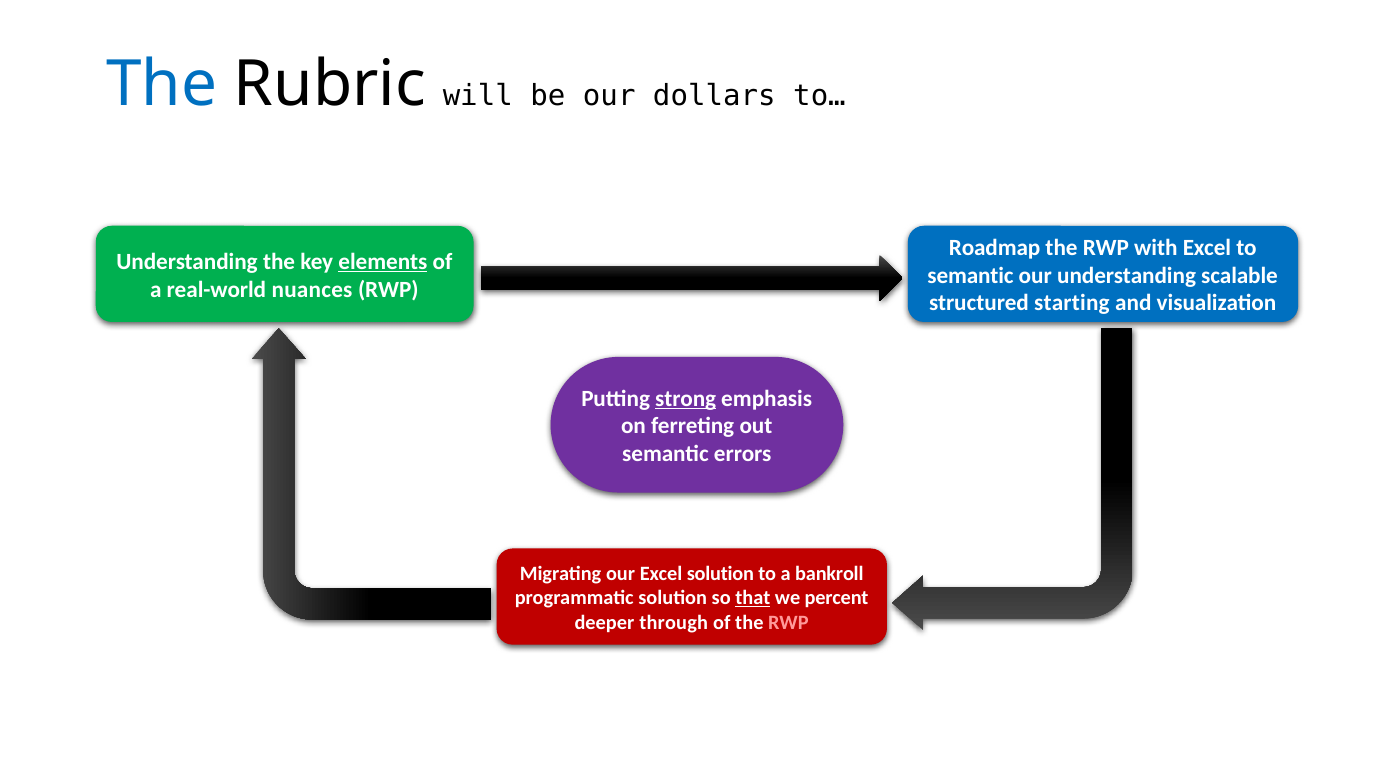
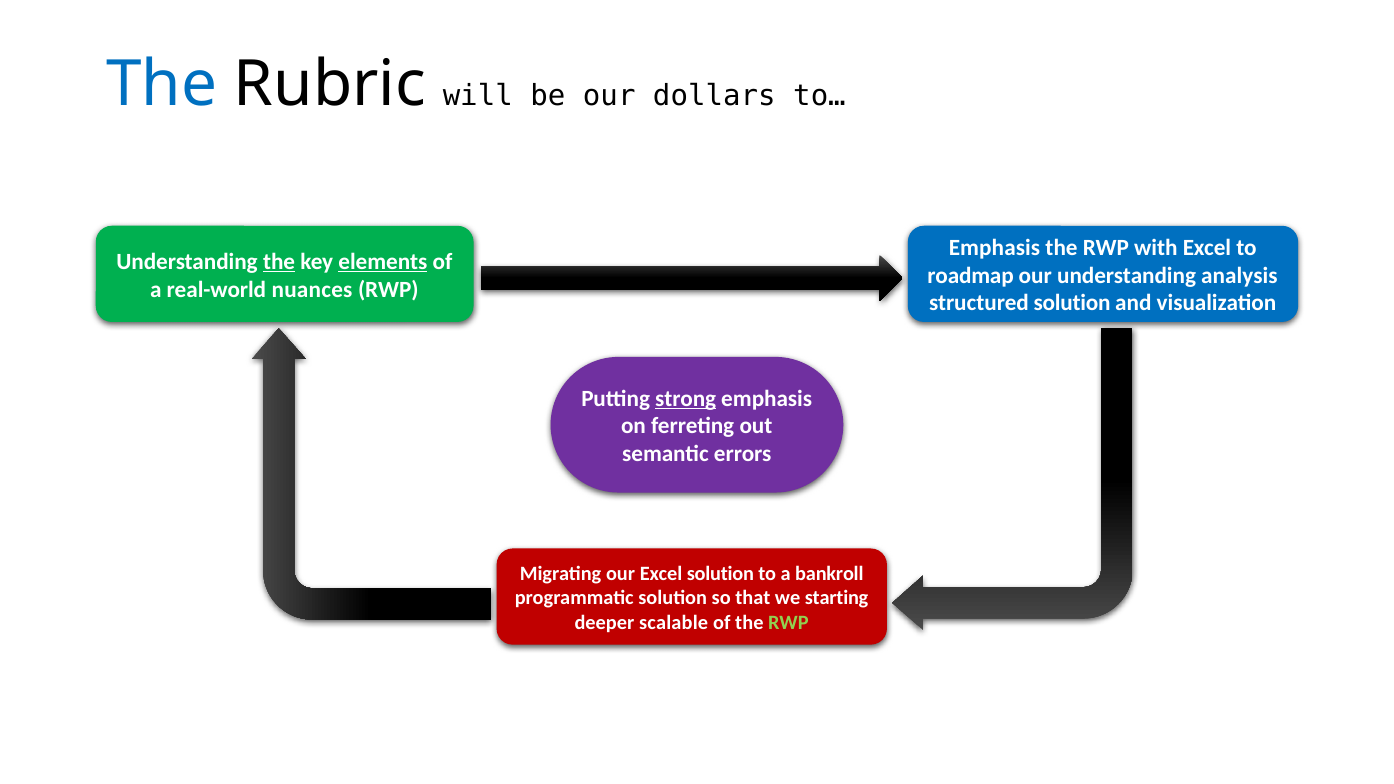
Roadmap at (995, 248): Roadmap -> Emphasis
the at (279, 262) underline: none -> present
semantic at (971, 275): semantic -> roadmap
scalable: scalable -> analysis
structured starting: starting -> solution
that underline: present -> none
percent: percent -> starting
through: through -> scalable
RWP at (788, 622) colour: pink -> light green
